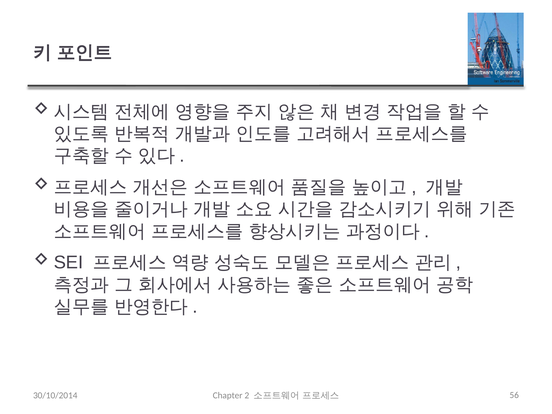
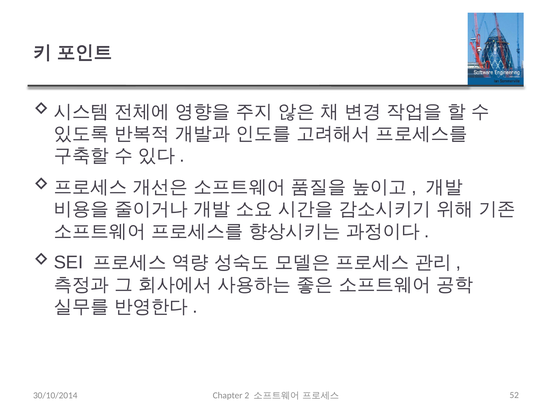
56: 56 -> 52
